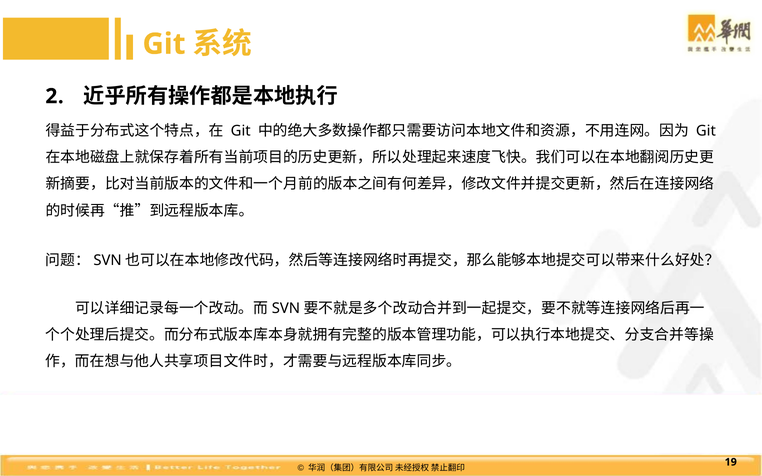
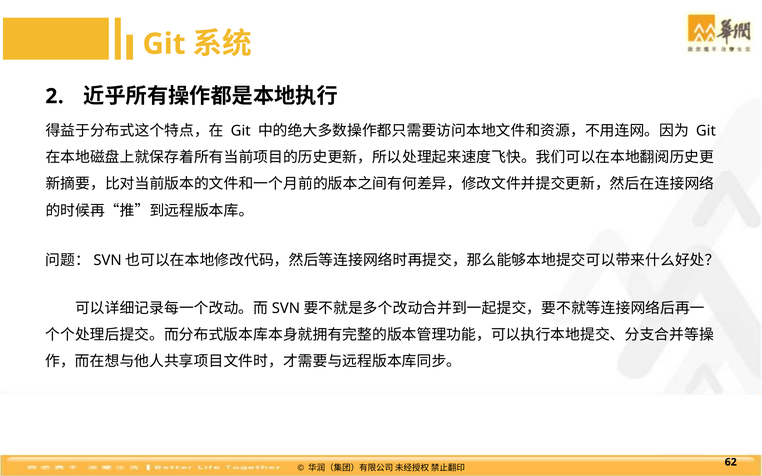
19: 19 -> 62
